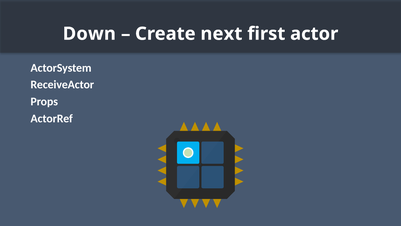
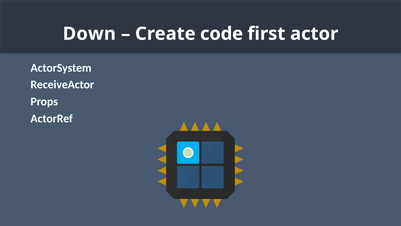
next: next -> code
